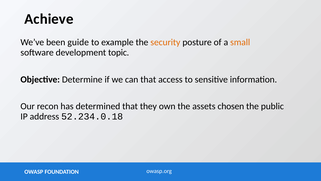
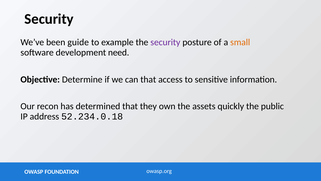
Achieve at (49, 19): Achieve -> Security
security at (165, 42) colour: orange -> purple
topic: topic -> need
chosen: chosen -> quickly
